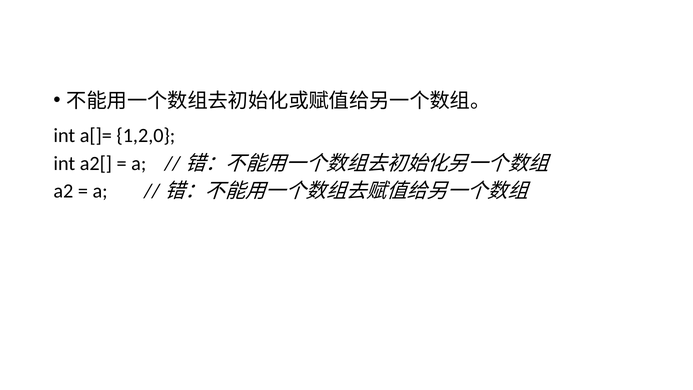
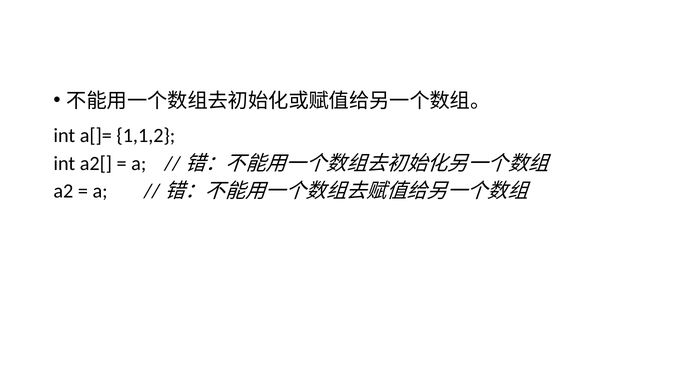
1,2,0: 1,2,0 -> 1,1,2
